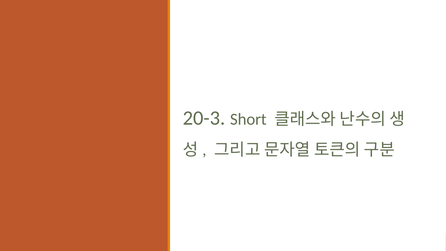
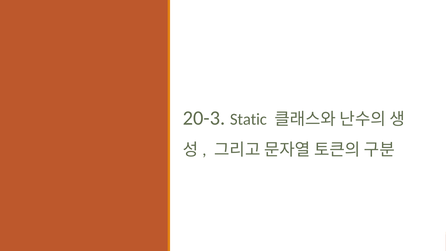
Short: Short -> Static
